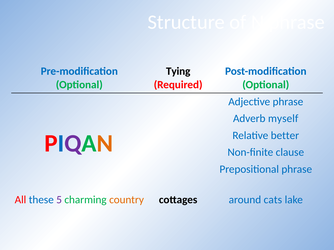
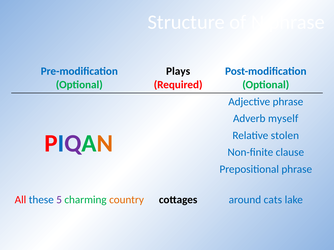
Tying: Tying -> Plays
better: better -> stolen
